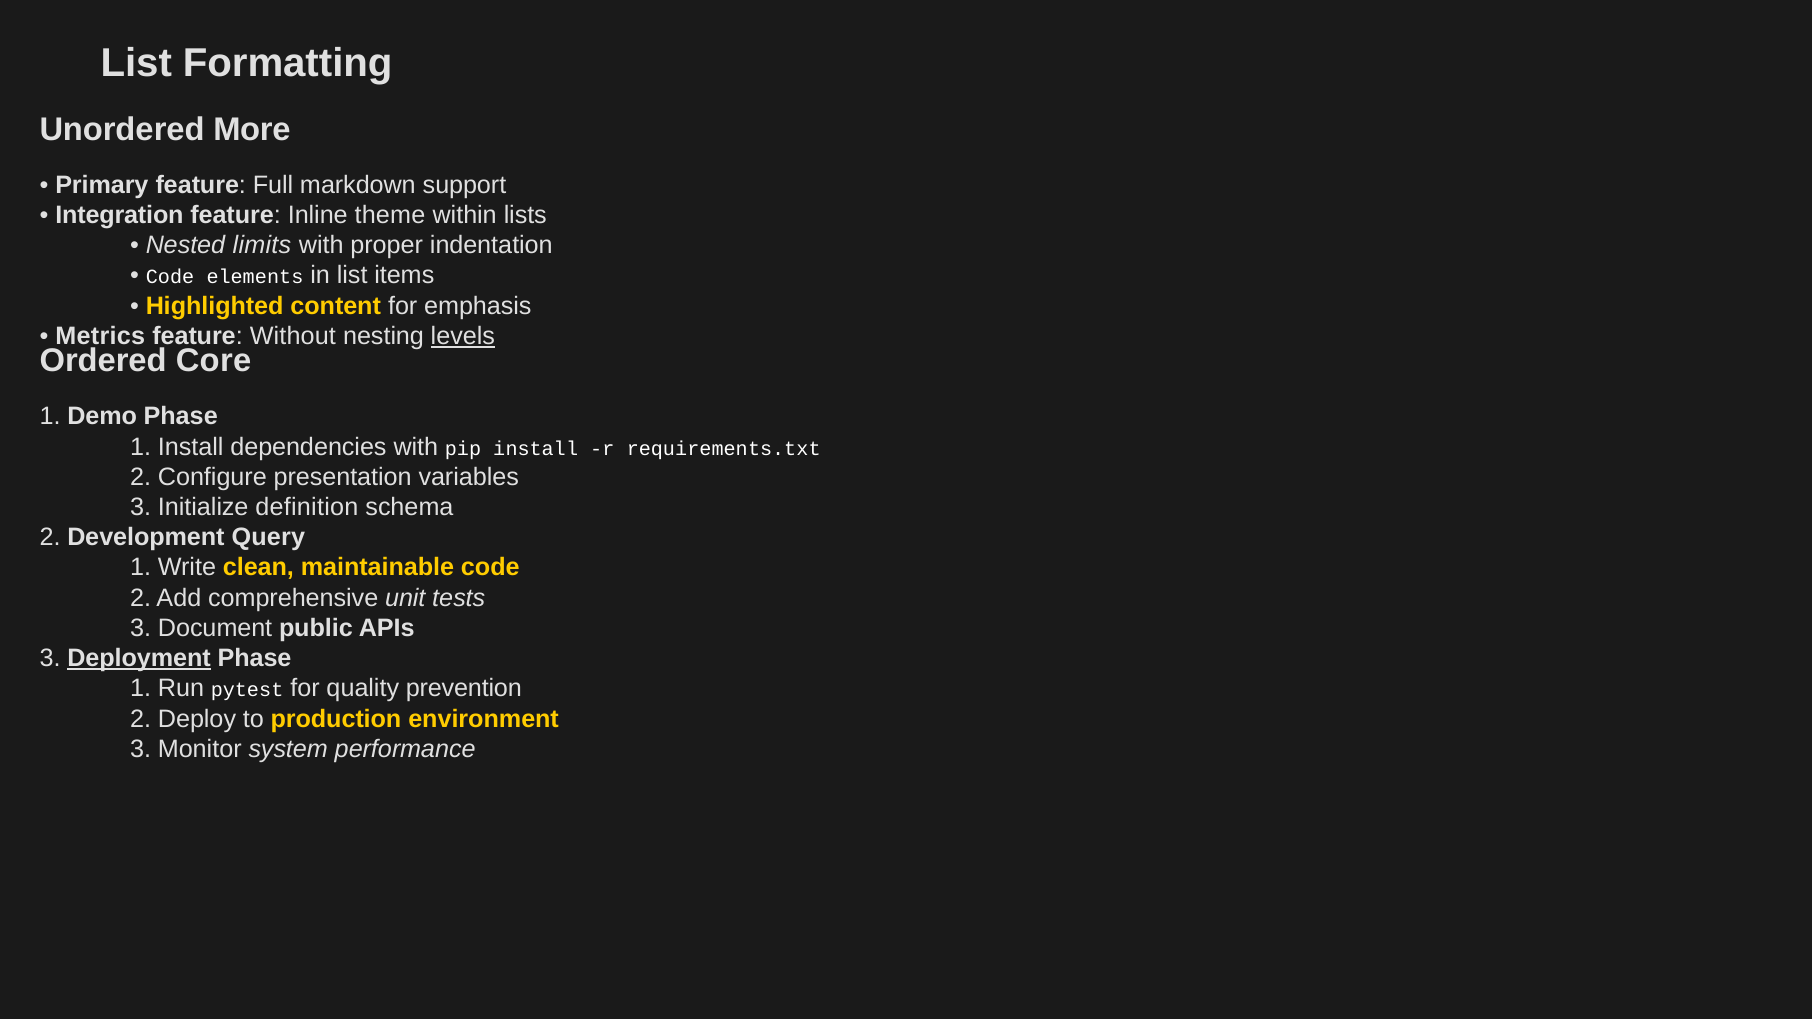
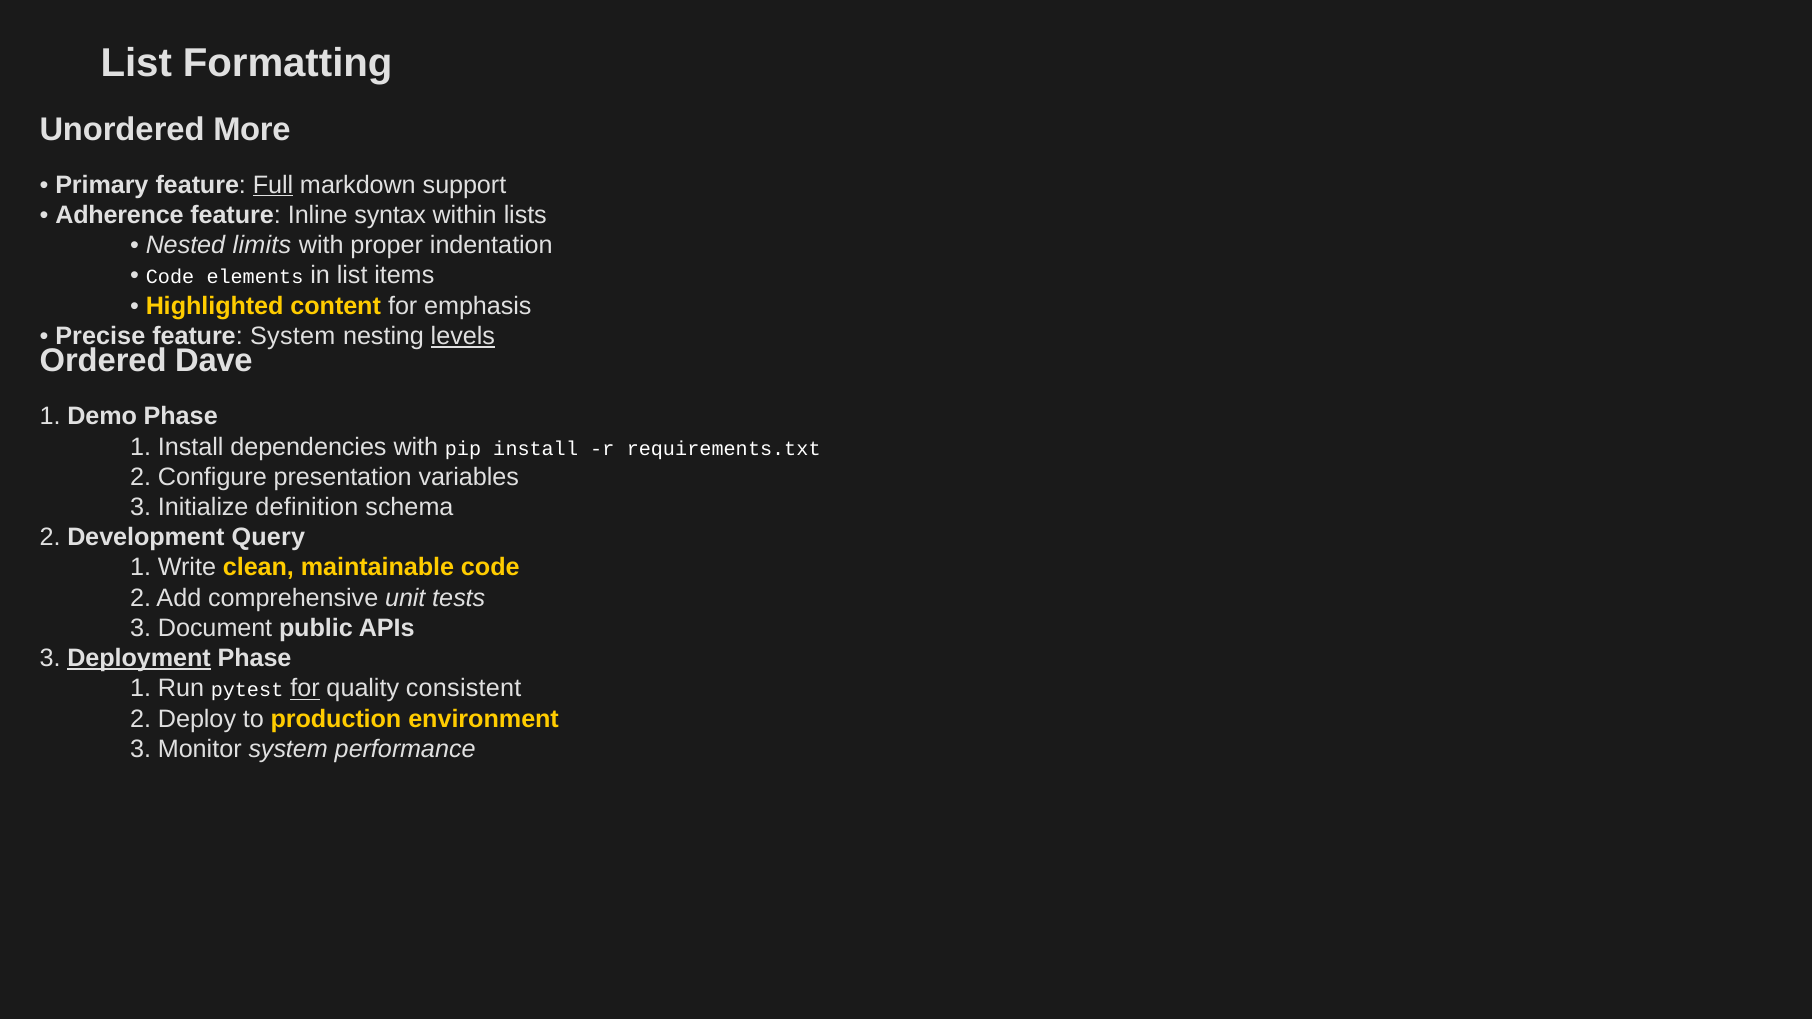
Full underline: none -> present
Integration: Integration -> Adherence
theme: theme -> syntax
Metrics: Metrics -> Precise
feature Without: Without -> System
Core: Core -> Dave
for at (305, 689) underline: none -> present
prevention: prevention -> consistent
